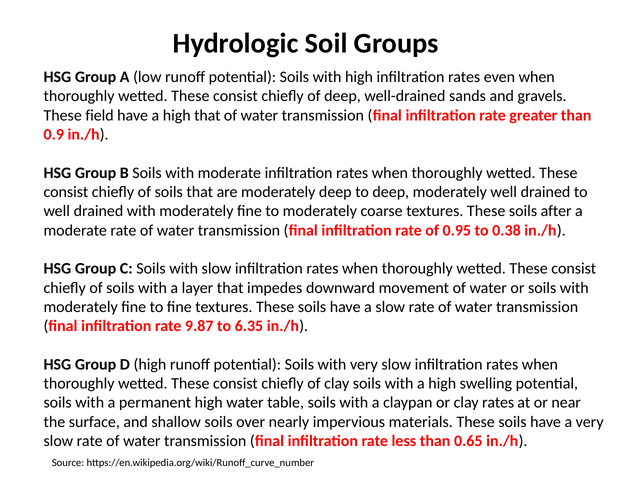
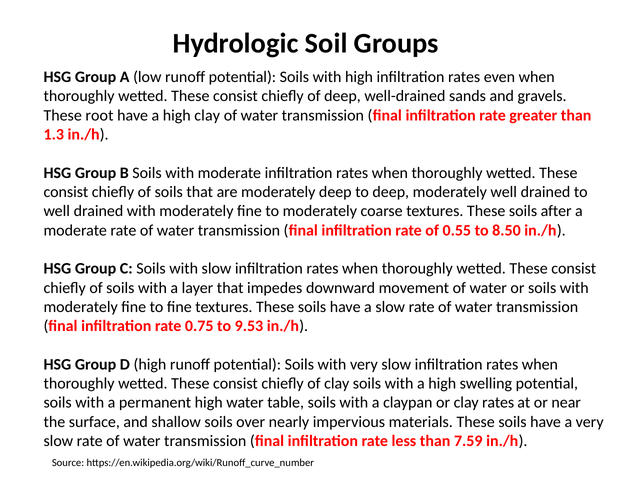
field: field -> root
high that: that -> clay
0.9: 0.9 -> 1.3
0.95: 0.95 -> 0.55
0.38: 0.38 -> 8.50
9.87: 9.87 -> 0.75
6.35: 6.35 -> 9.53
0.65: 0.65 -> 7.59
